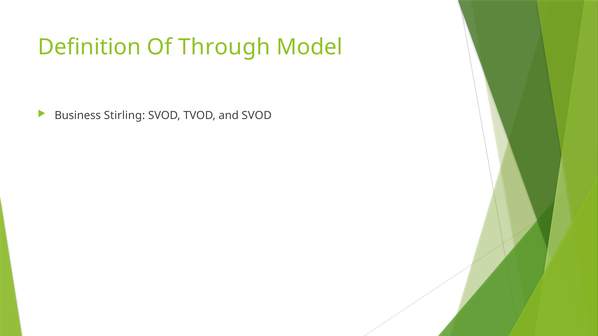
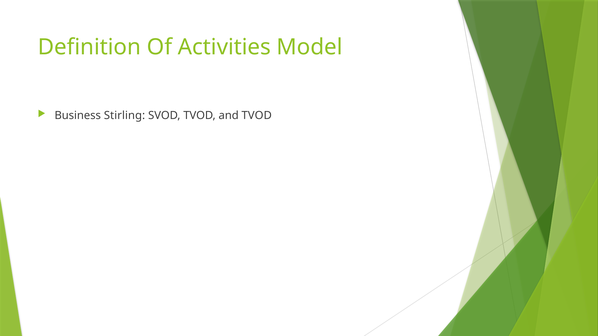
Through: Through -> Activities
and SVOD: SVOD -> TVOD
